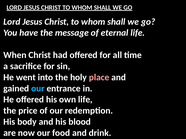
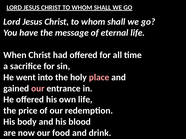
our at (38, 89) colour: light blue -> pink
